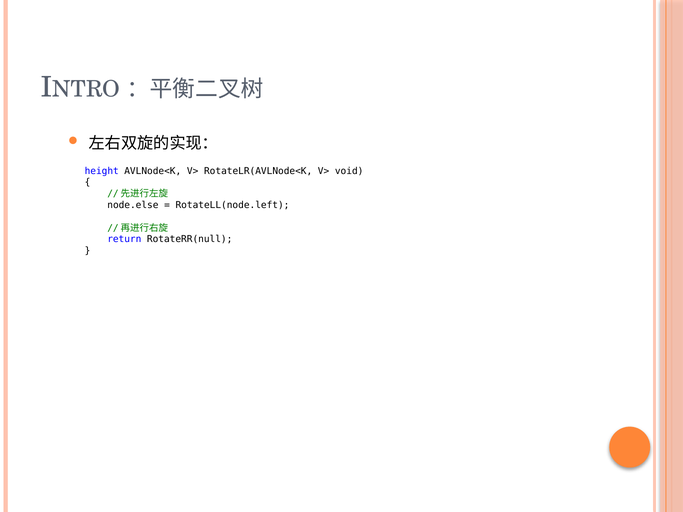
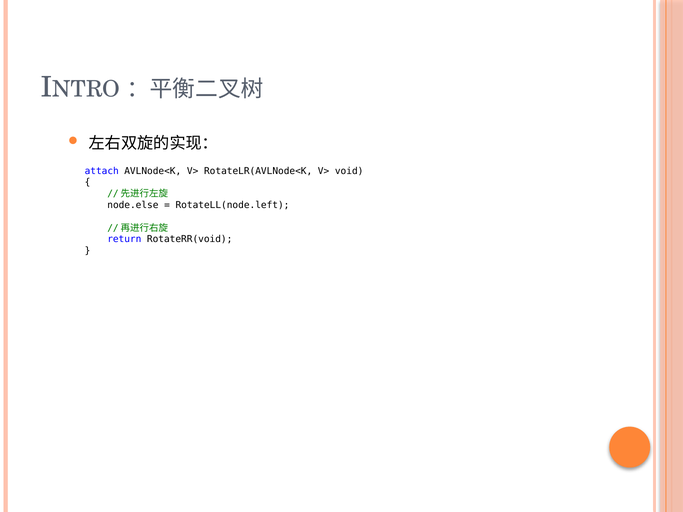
height: height -> attach
RotateRR(null: RotateRR(null -> RotateRR(void
